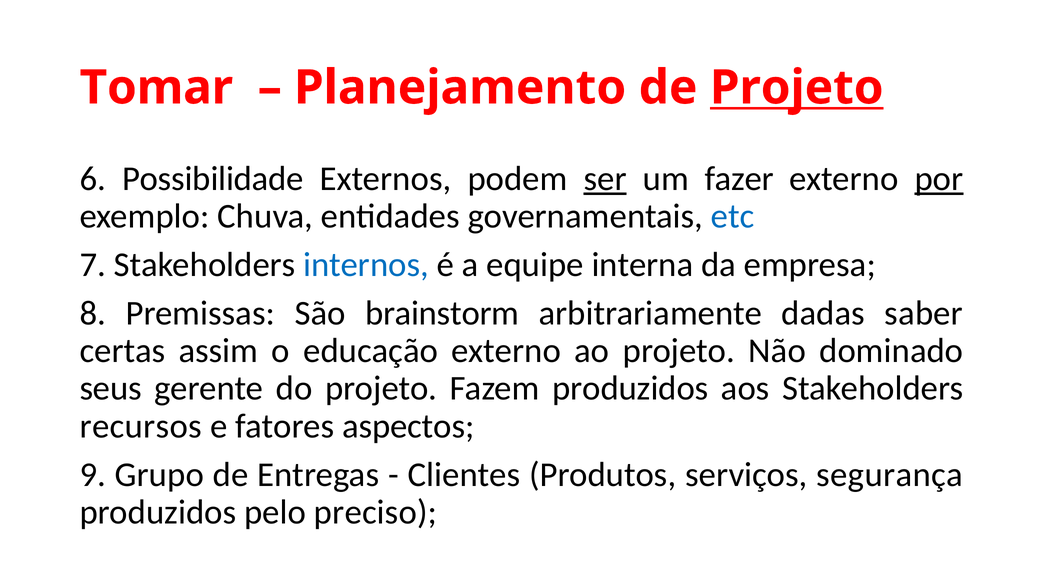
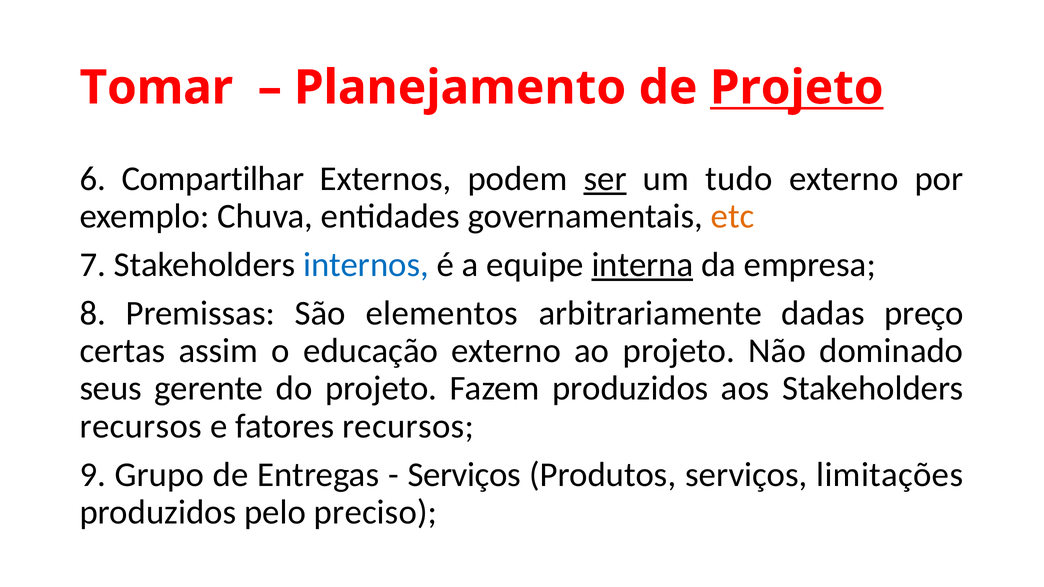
Possibilidade: Possibilidade -> Compartilhar
fazer: fazer -> tudo
por underline: present -> none
etc colour: blue -> orange
interna underline: none -> present
brainstorm: brainstorm -> elementos
saber: saber -> preço
fatores aspectos: aspectos -> recursos
Clientes at (464, 475): Clientes -> Serviços
segurança: segurança -> limitações
